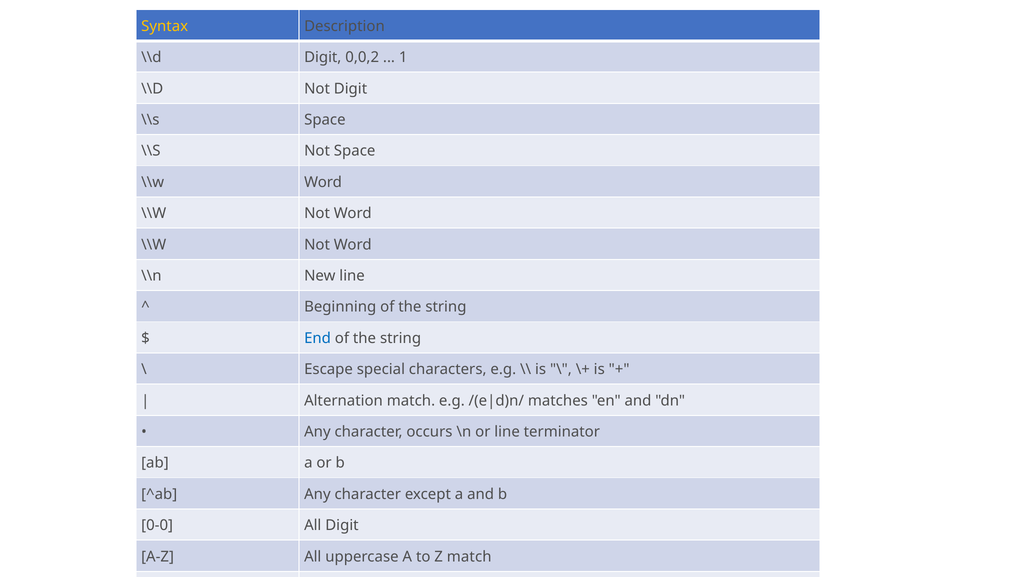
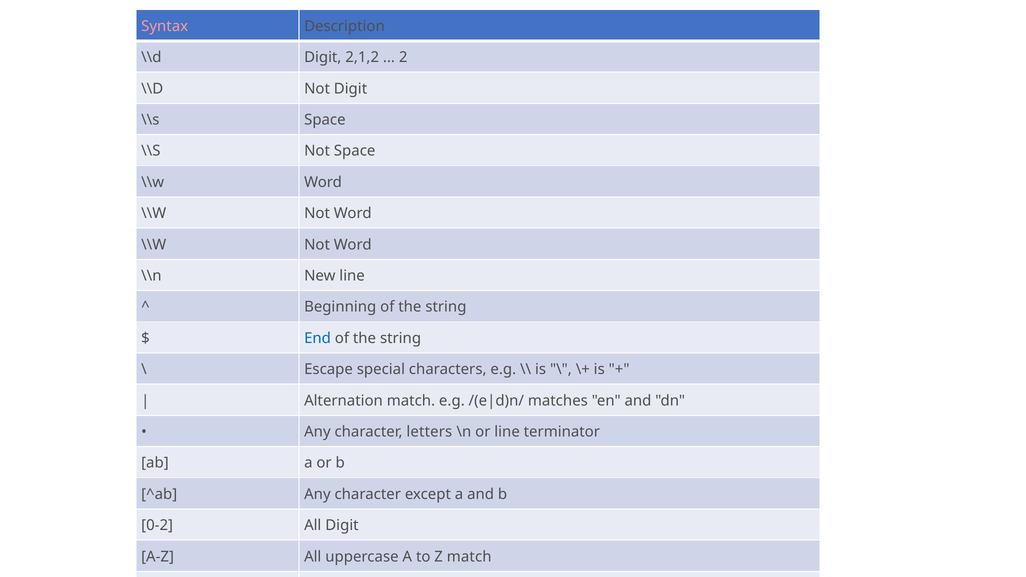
Syntax colour: yellow -> pink
0,0,2: 0,0,2 -> 2,1,2
1 at (403, 57): 1 -> 2
character occurs: occurs -> letters
0-0: 0-0 -> 0-2
